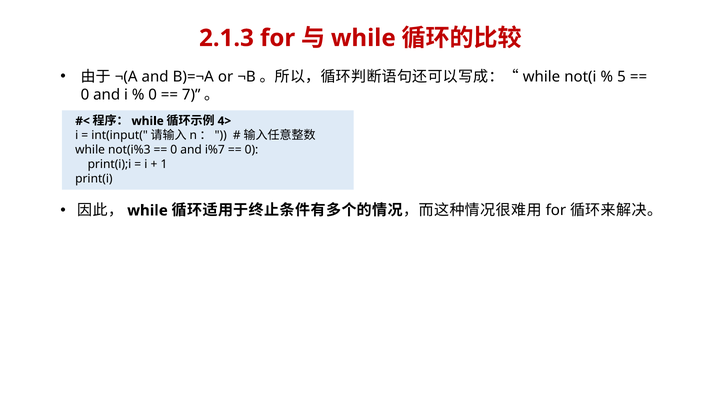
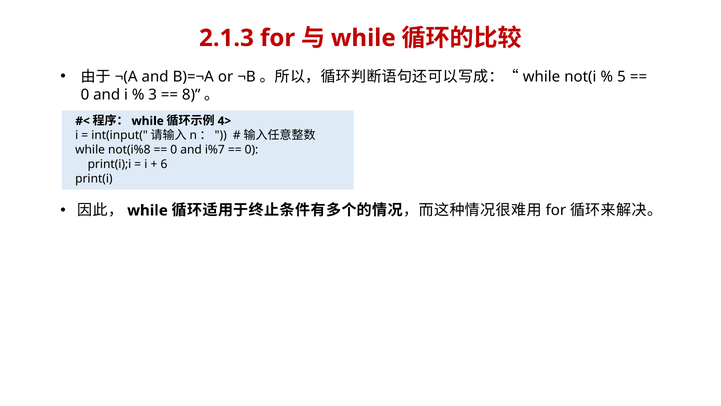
0 at (153, 95): 0 -> 3
7: 7 -> 8
not(i%3: not(i%3 -> not(i%8
1: 1 -> 6
